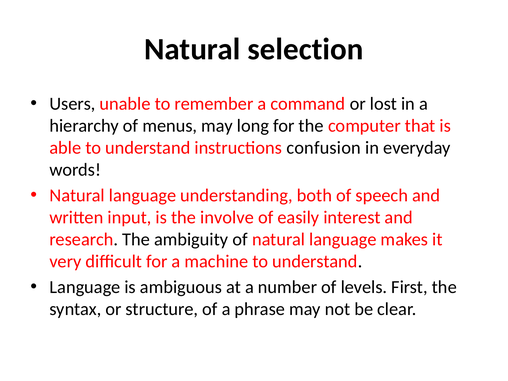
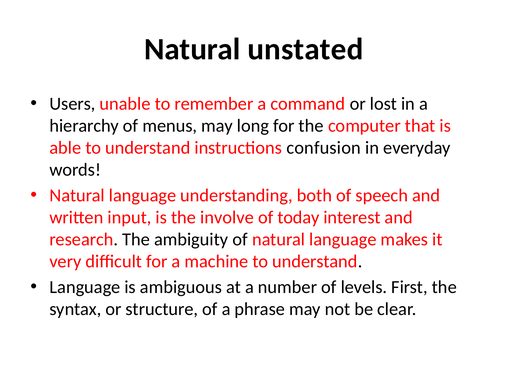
selection: selection -> unstated
easily: easily -> today
